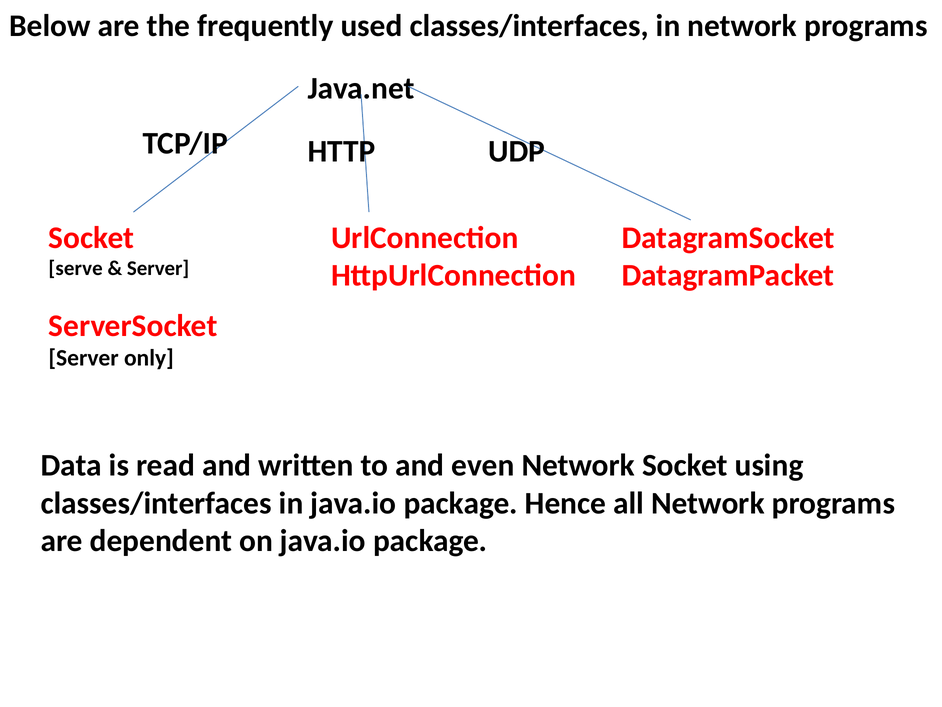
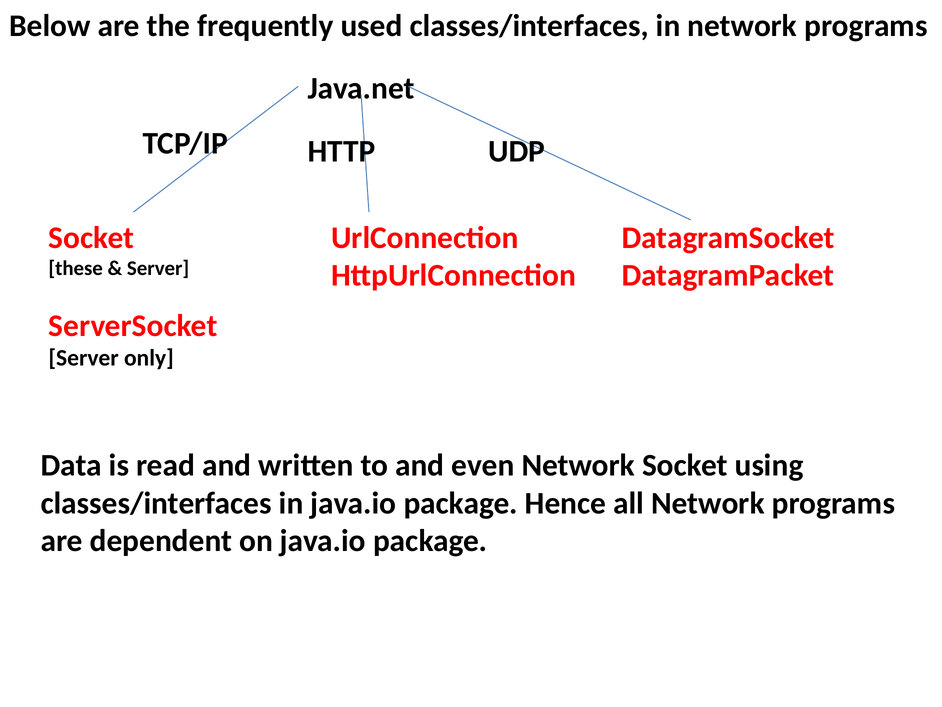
serve: serve -> these
